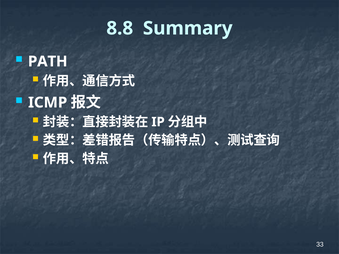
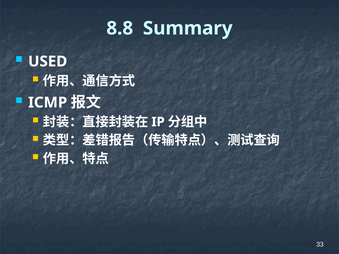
PATH: PATH -> USED
